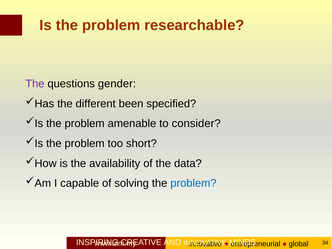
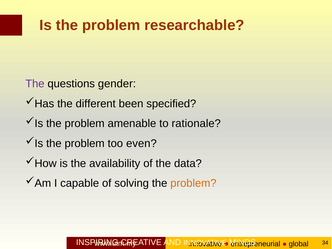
consider: consider -> rationale
short: short -> even
problem at (193, 183) colour: blue -> orange
